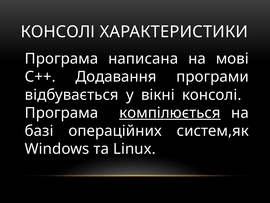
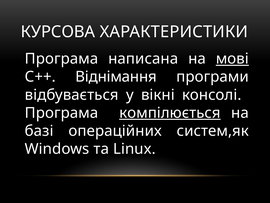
КОНСОЛІ at (58, 32): КОНСОЛІ -> КУРСОВА
мові underline: none -> present
Додавання: Додавання -> Віднімання
